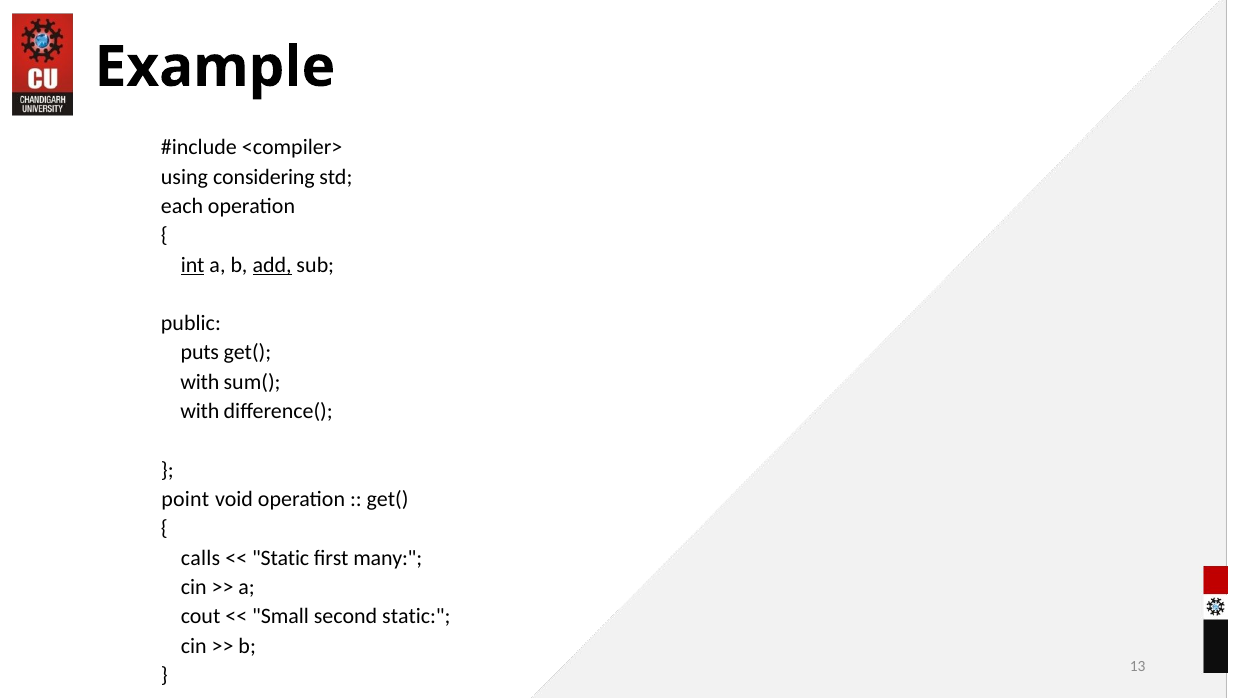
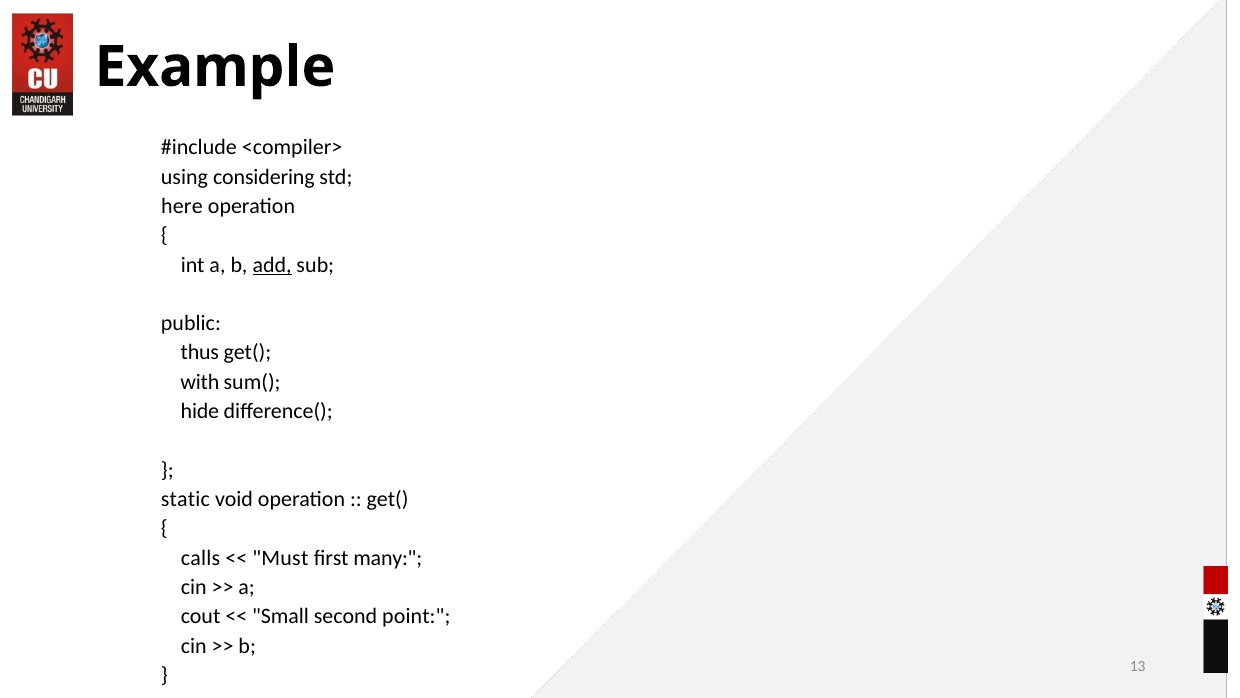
each: each -> here
int underline: present -> none
puts: puts -> thus
with at (200, 411): with -> hide
point: point -> static
Static at (281, 557): Static -> Must
second static: static -> point
